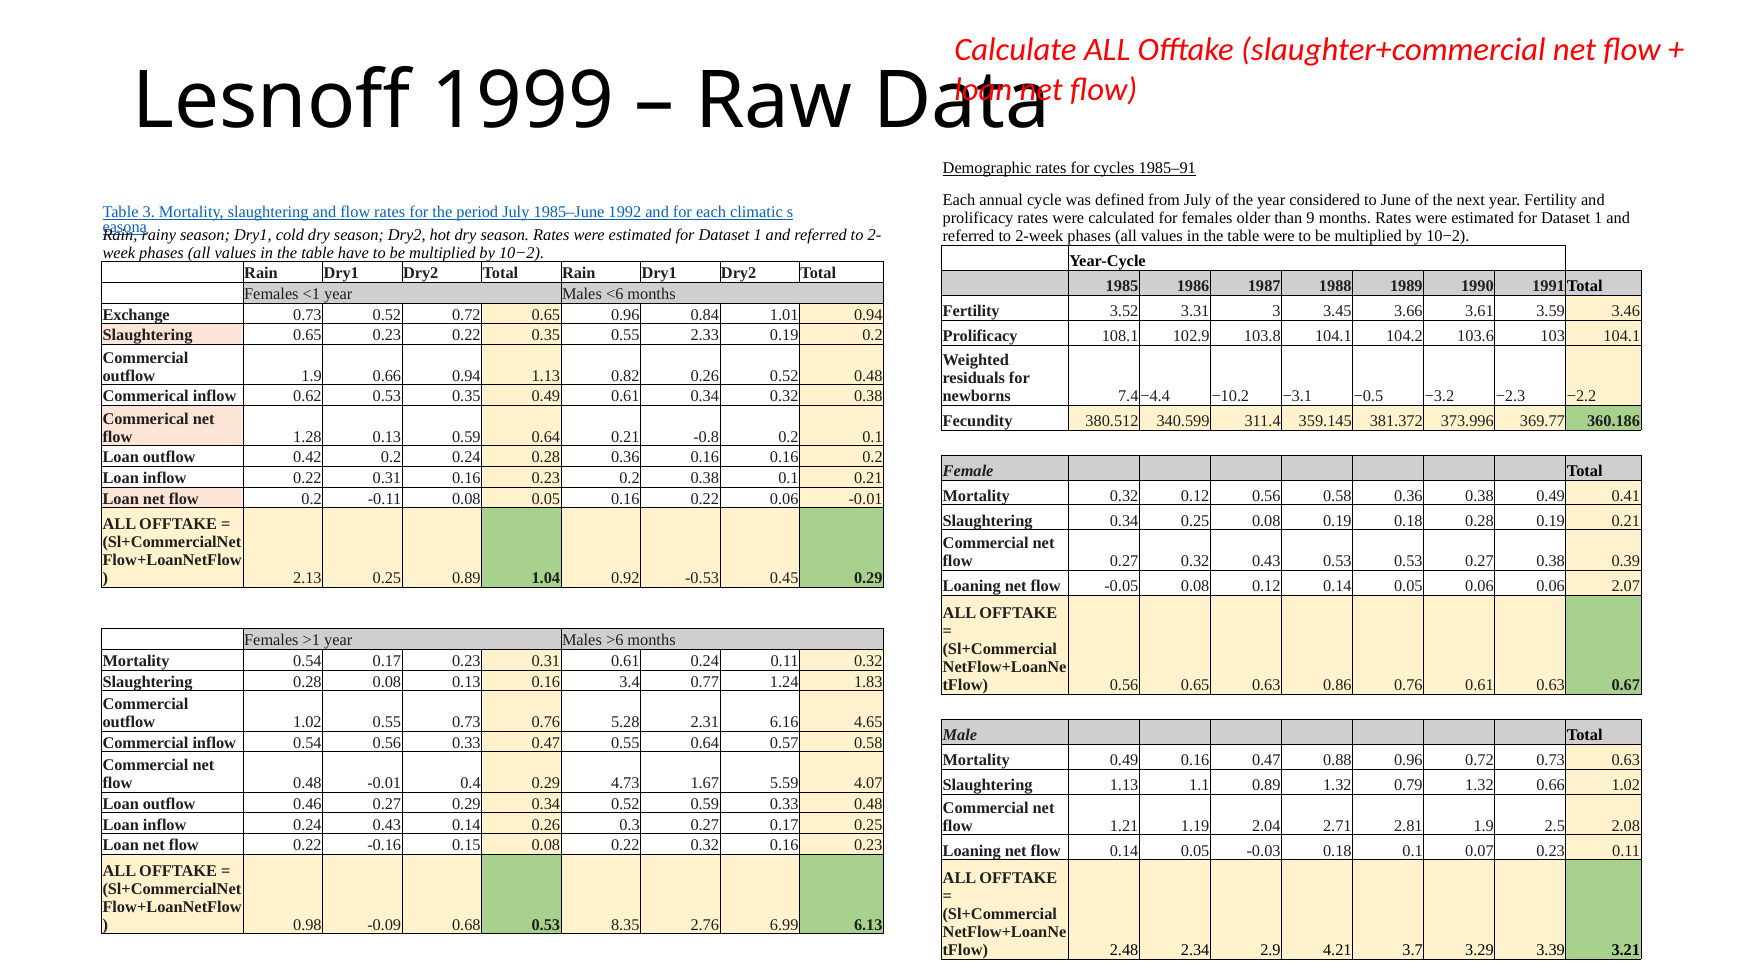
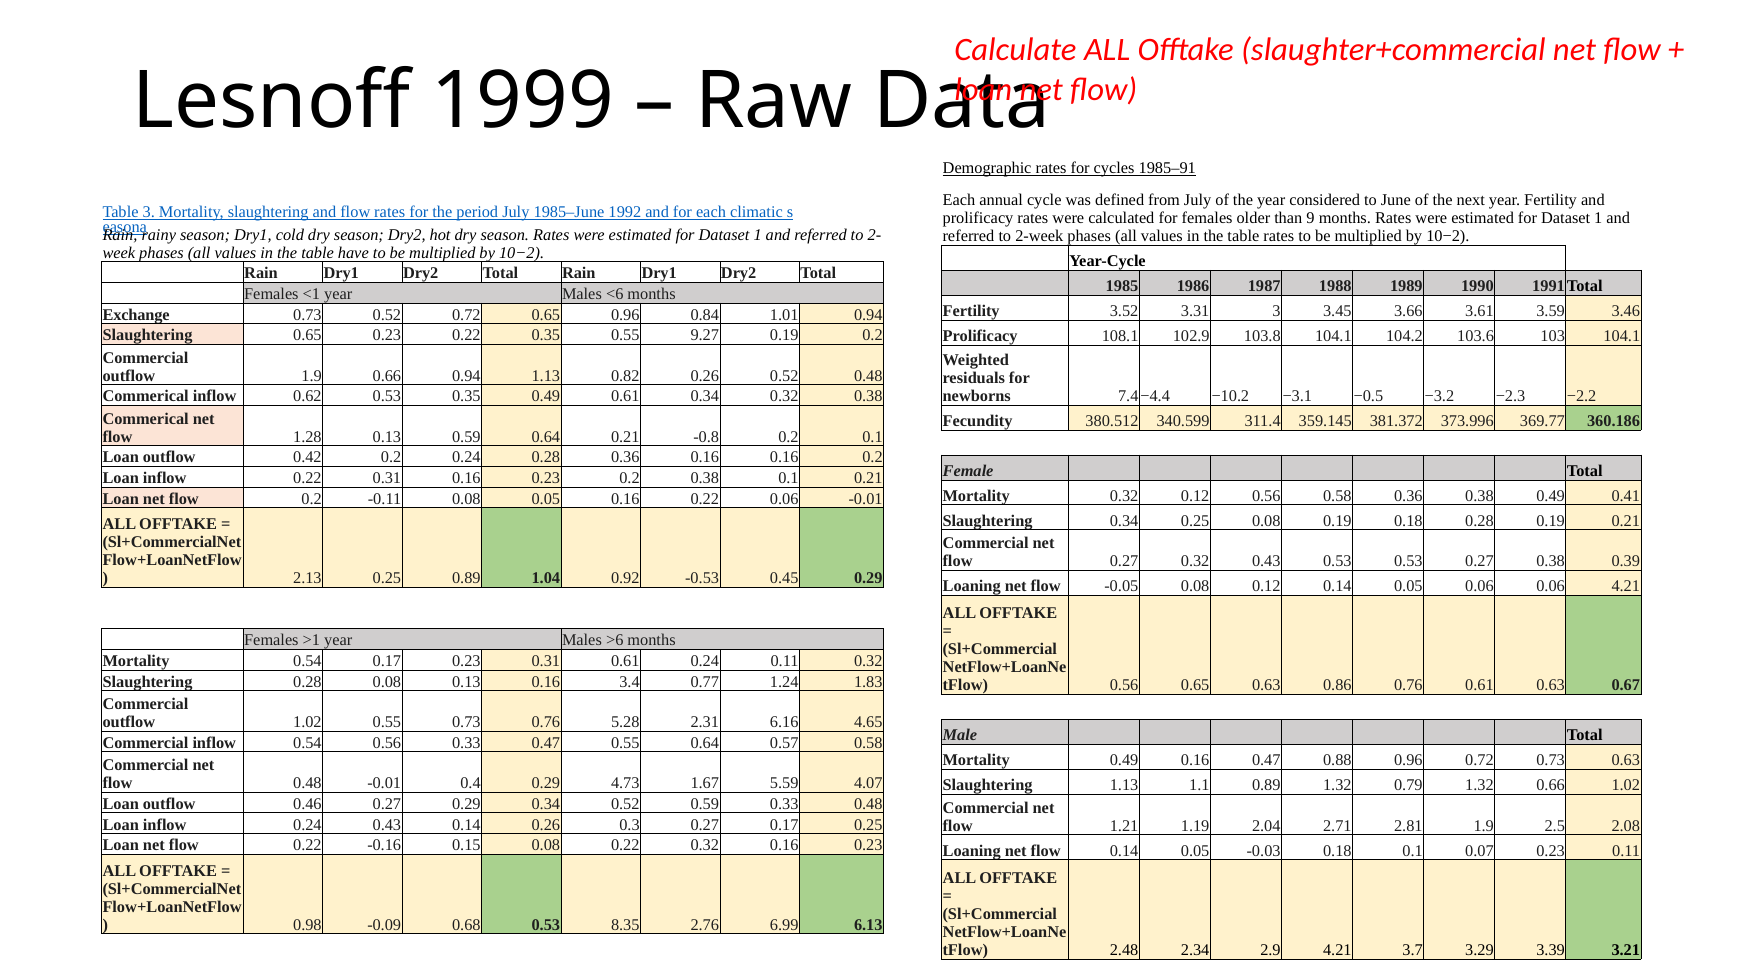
table were: were -> rates
2.33: 2.33 -> 9.27
0.06 2.07: 2.07 -> 4.21
